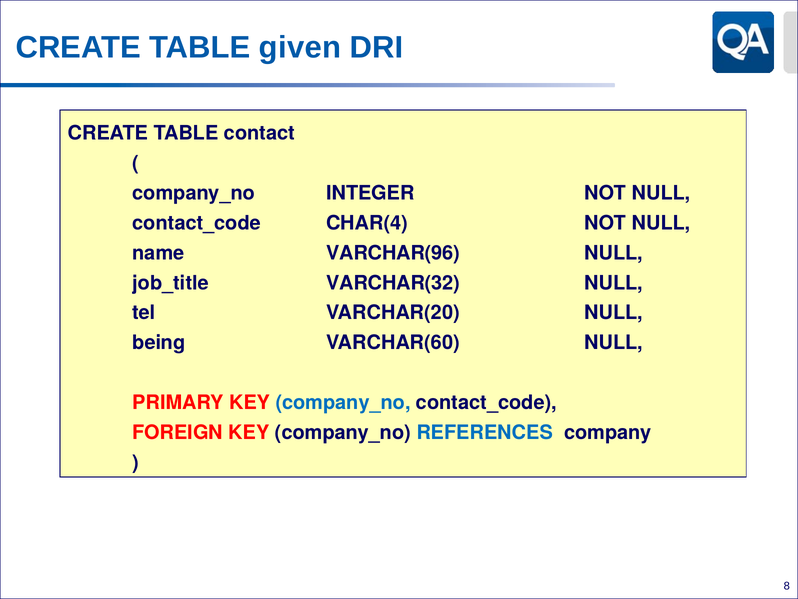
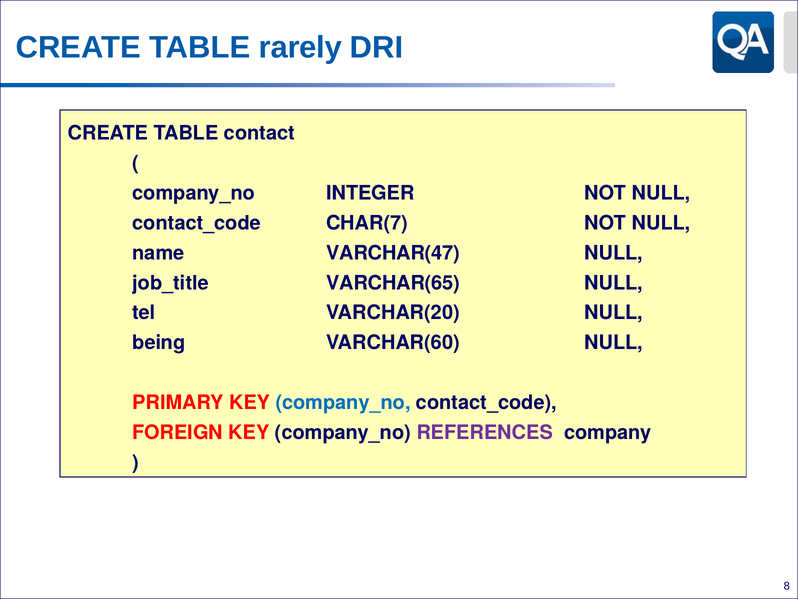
given: given -> rarely
CHAR(4: CHAR(4 -> CHAR(7
VARCHAR(96: VARCHAR(96 -> VARCHAR(47
VARCHAR(32: VARCHAR(32 -> VARCHAR(65
REFERENCES colour: blue -> purple
